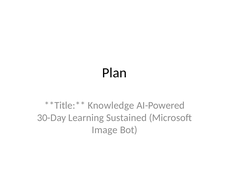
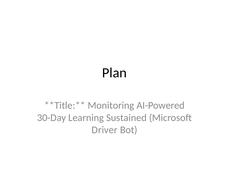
Knowledge: Knowledge -> Monitoring
Image: Image -> Driver
